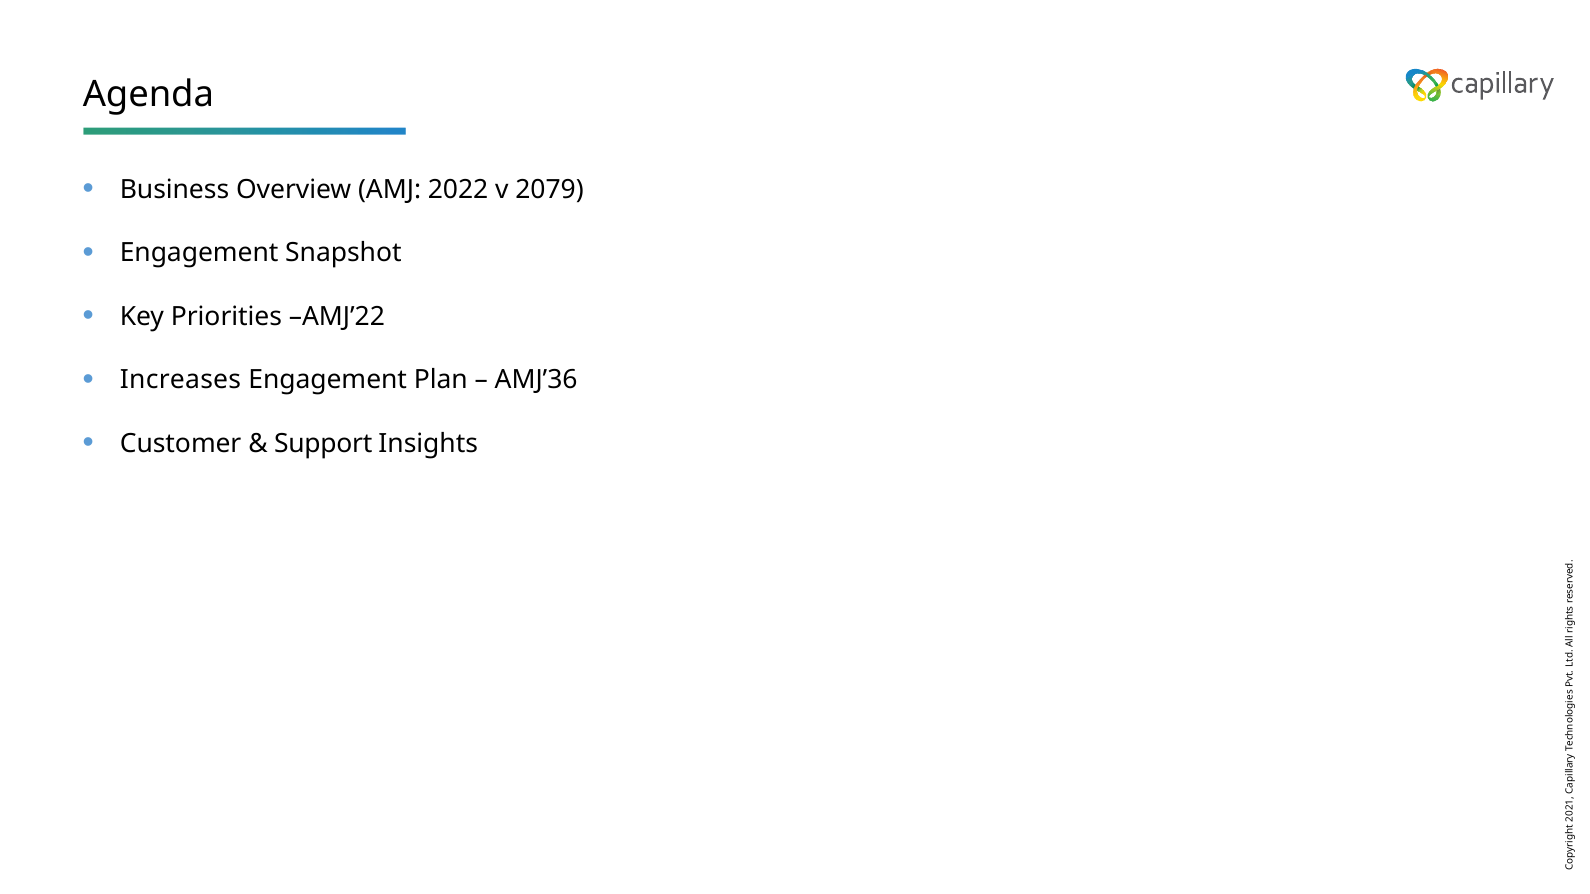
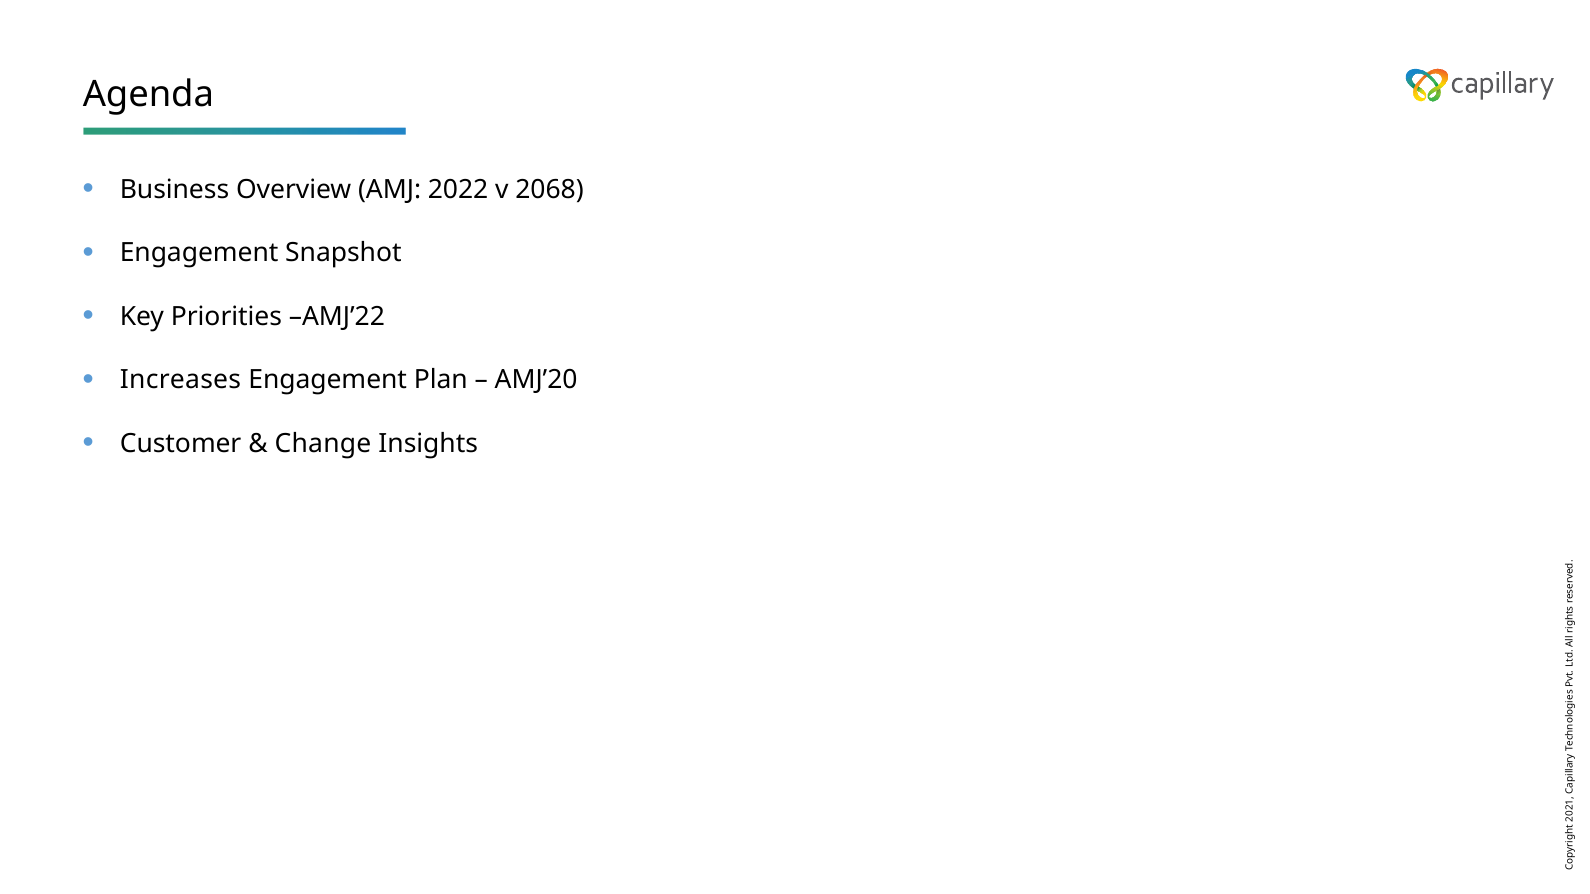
2079: 2079 -> 2068
AMJ’36: AMJ’36 -> AMJ’20
Support: Support -> Change
